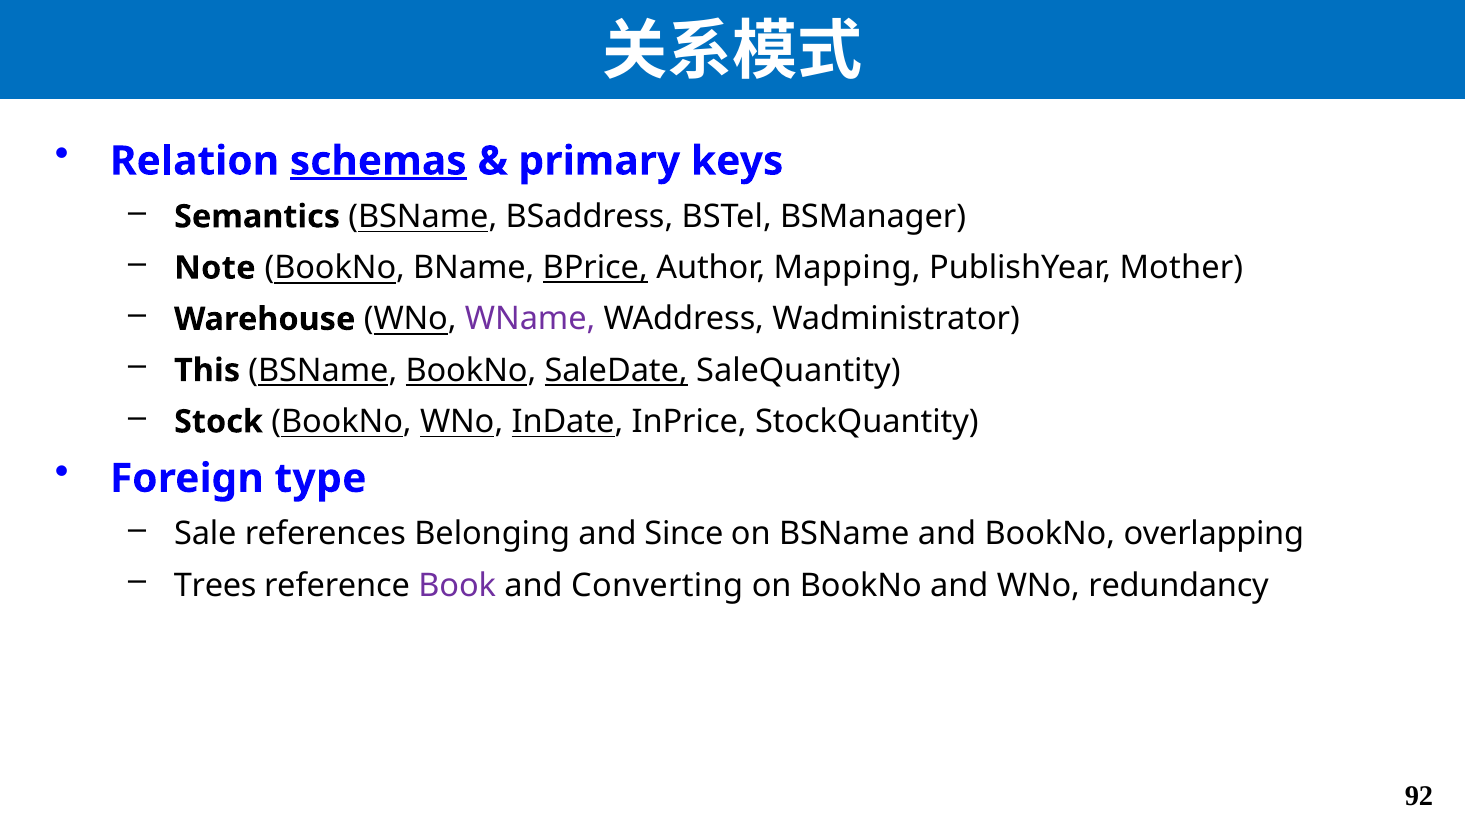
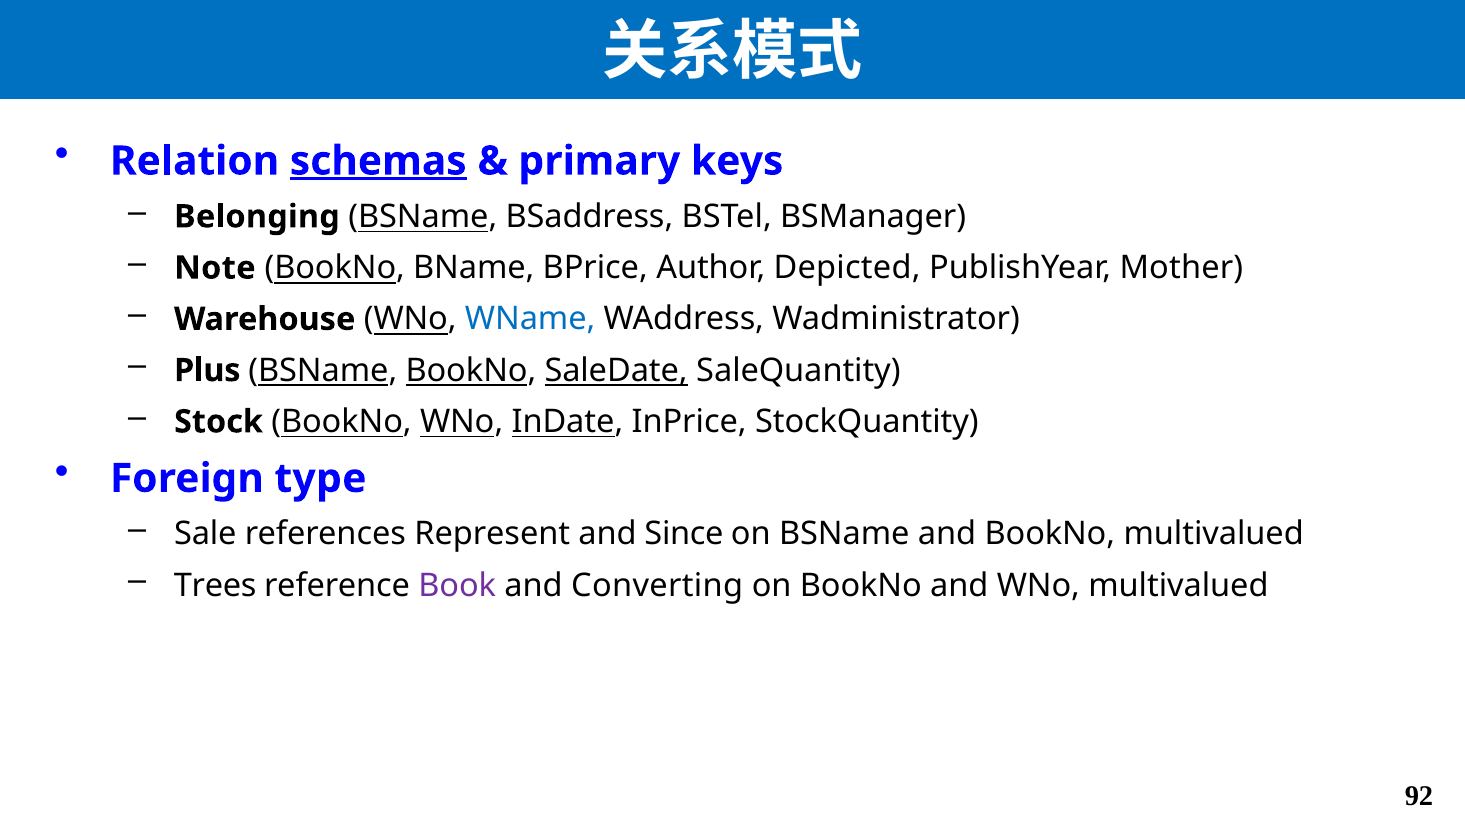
Semantics: Semantics -> Belonging
BPrice underline: present -> none
Mapping: Mapping -> Depicted
WName colour: purple -> blue
This: This -> Plus
Belonging: Belonging -> Represent
BookNo overlapping: overlapping -> multivalued
WNo redundancy: redundancy -> multivalued
